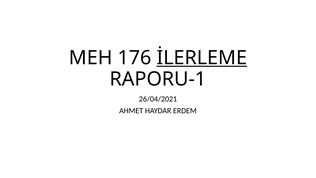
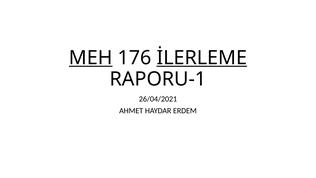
MEH underline: none -> present
